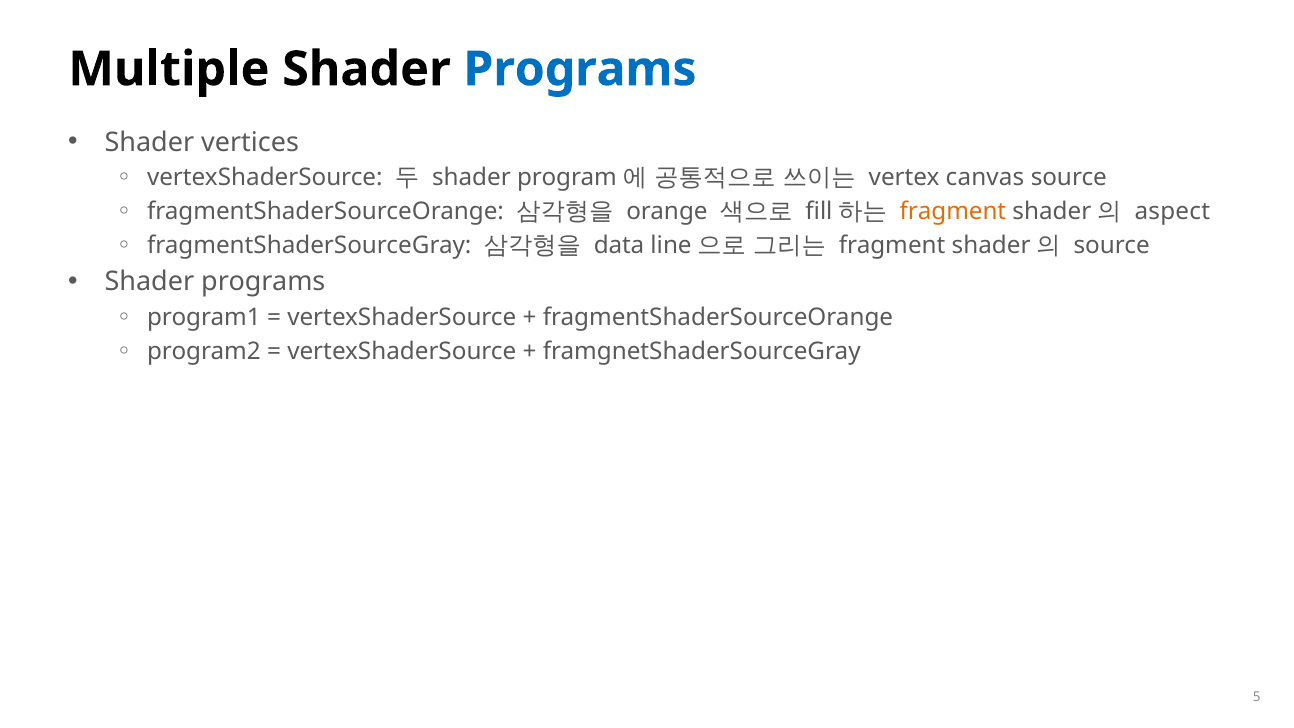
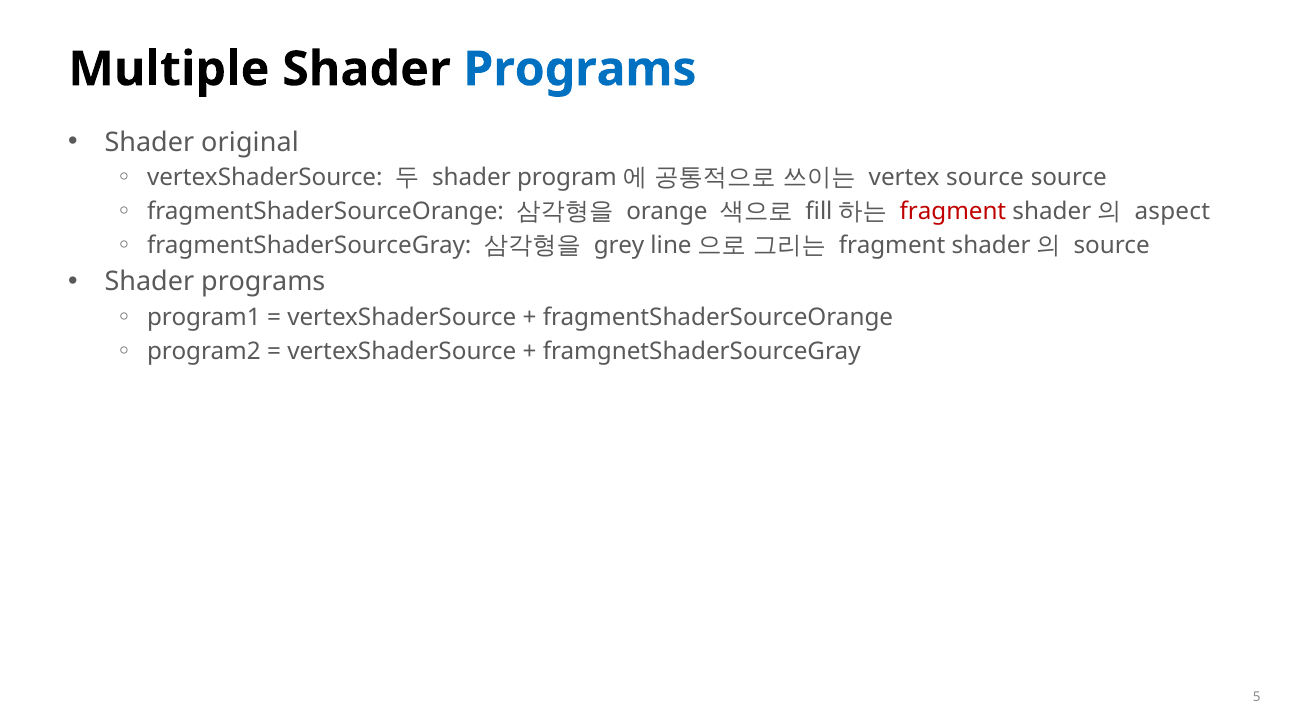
vertices: vertices -> original
vertex canvas: canvas -> source
fragment at (953, 212) colour: orange -> red
data: data -> grey
